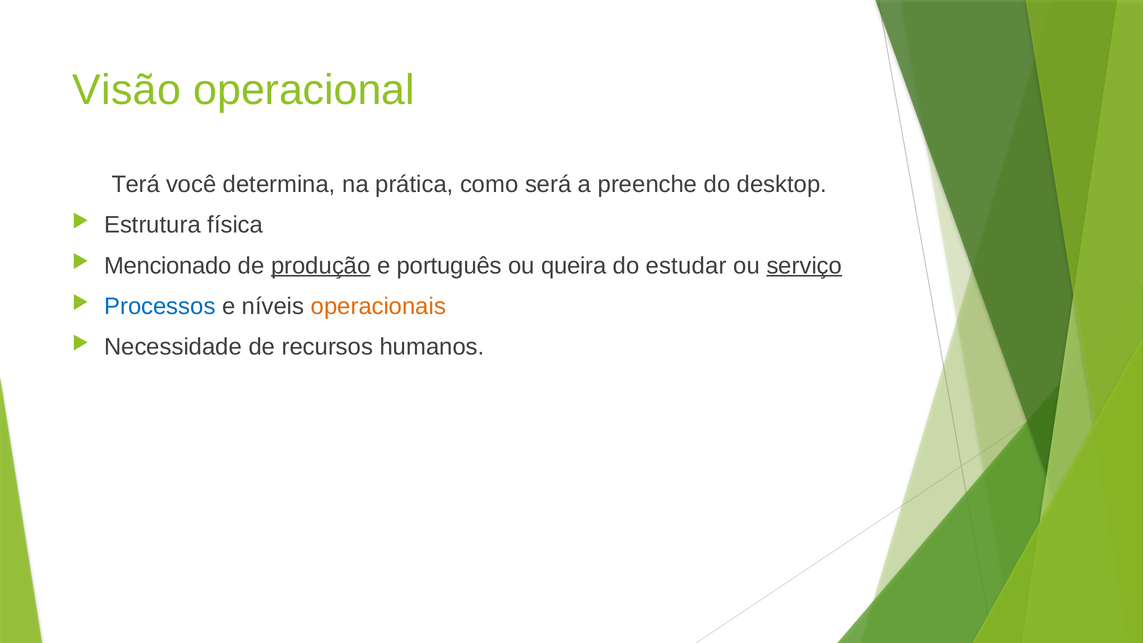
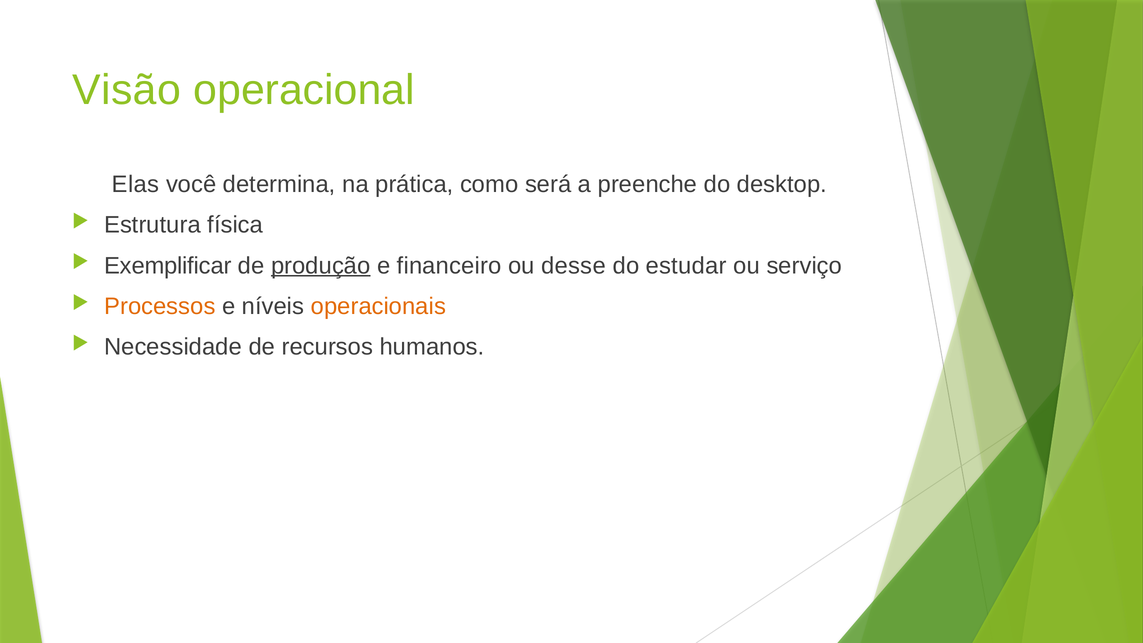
Terá: Terá -> Elas
Mencionado: Mencionado -> Exemplificar
português: português -> financeiro
queira: queira -> desse
serviço underline: present -> none
Processos colour: blue -> orange
